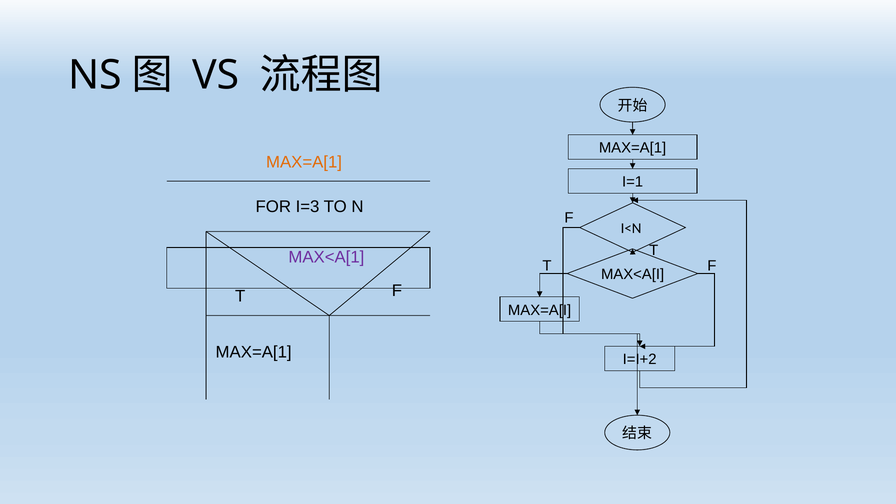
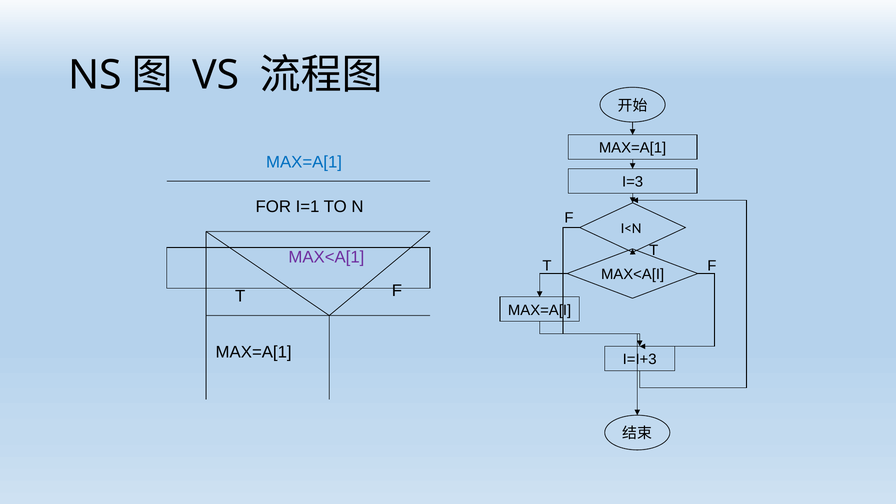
MAX=A[1 at (304, 162) colour: orange -> blue
I=1: I=1 -> I=3
I=3: I=3 -> I=1
I=I+2: I=I+2 -> I=I+3
